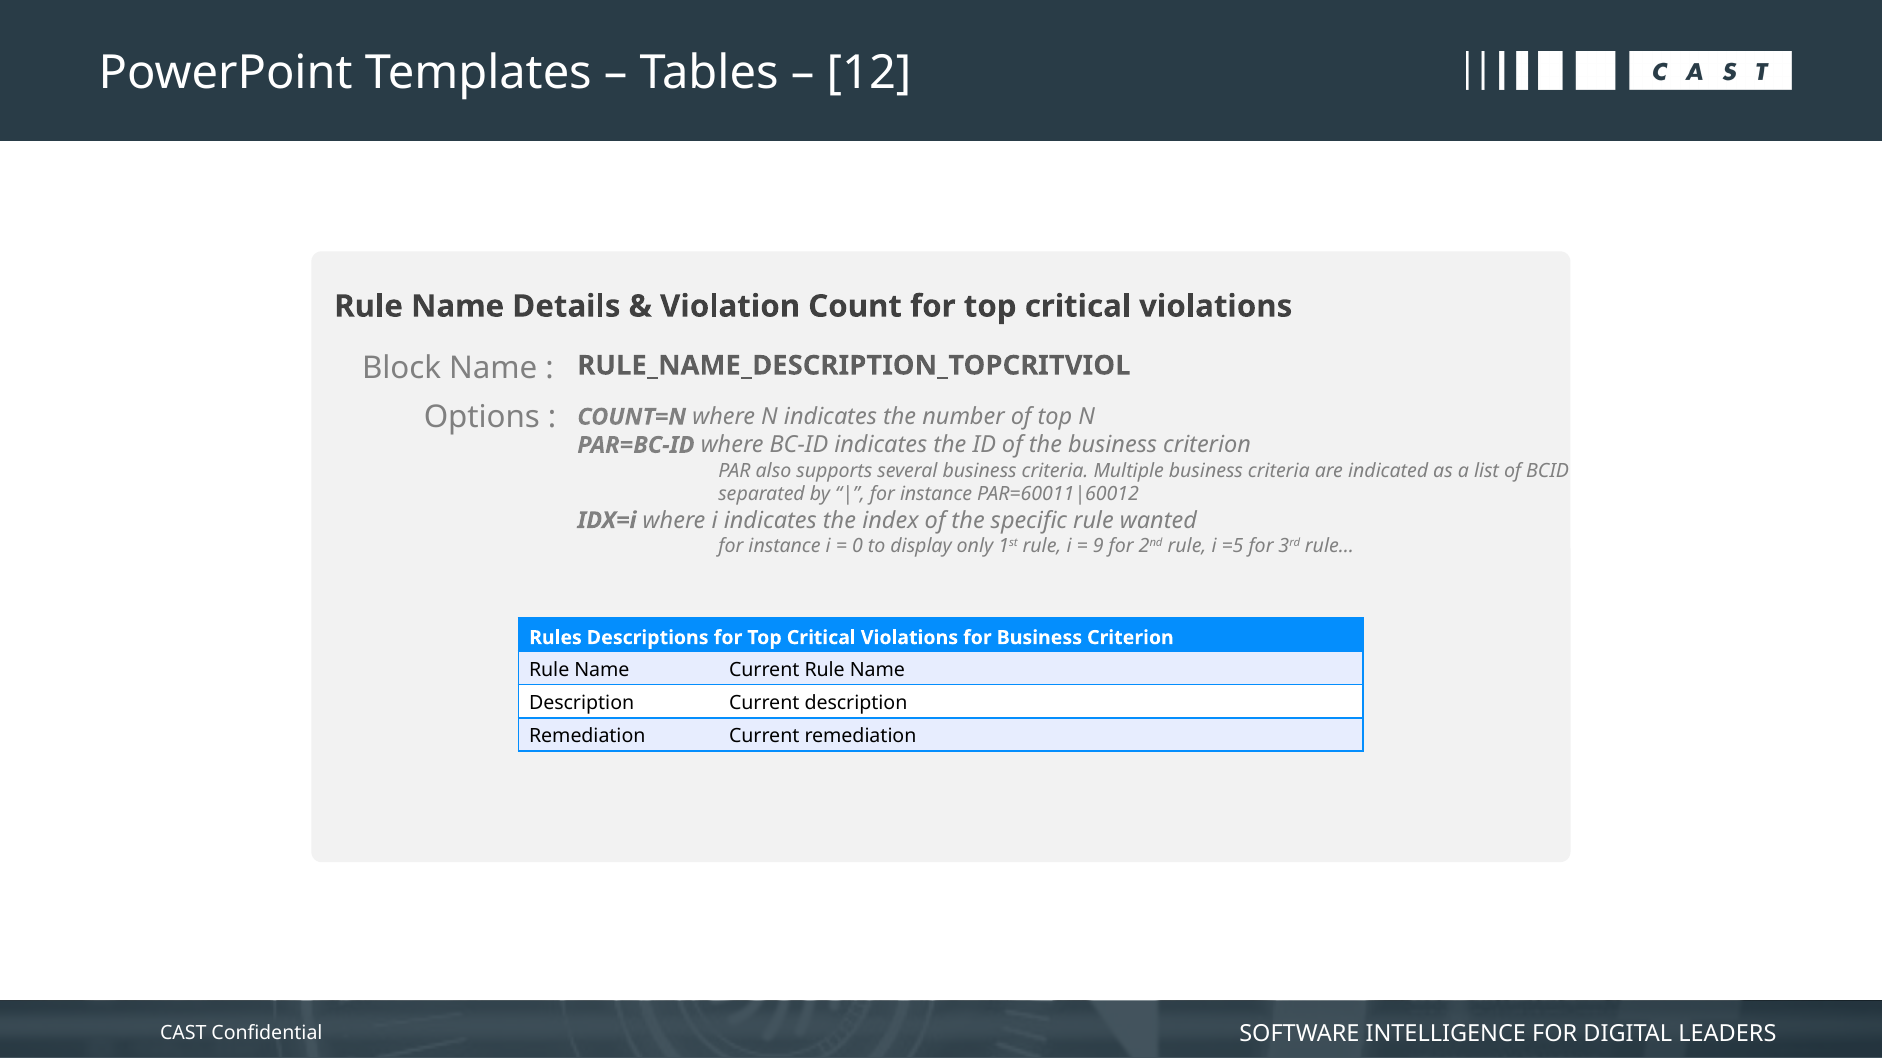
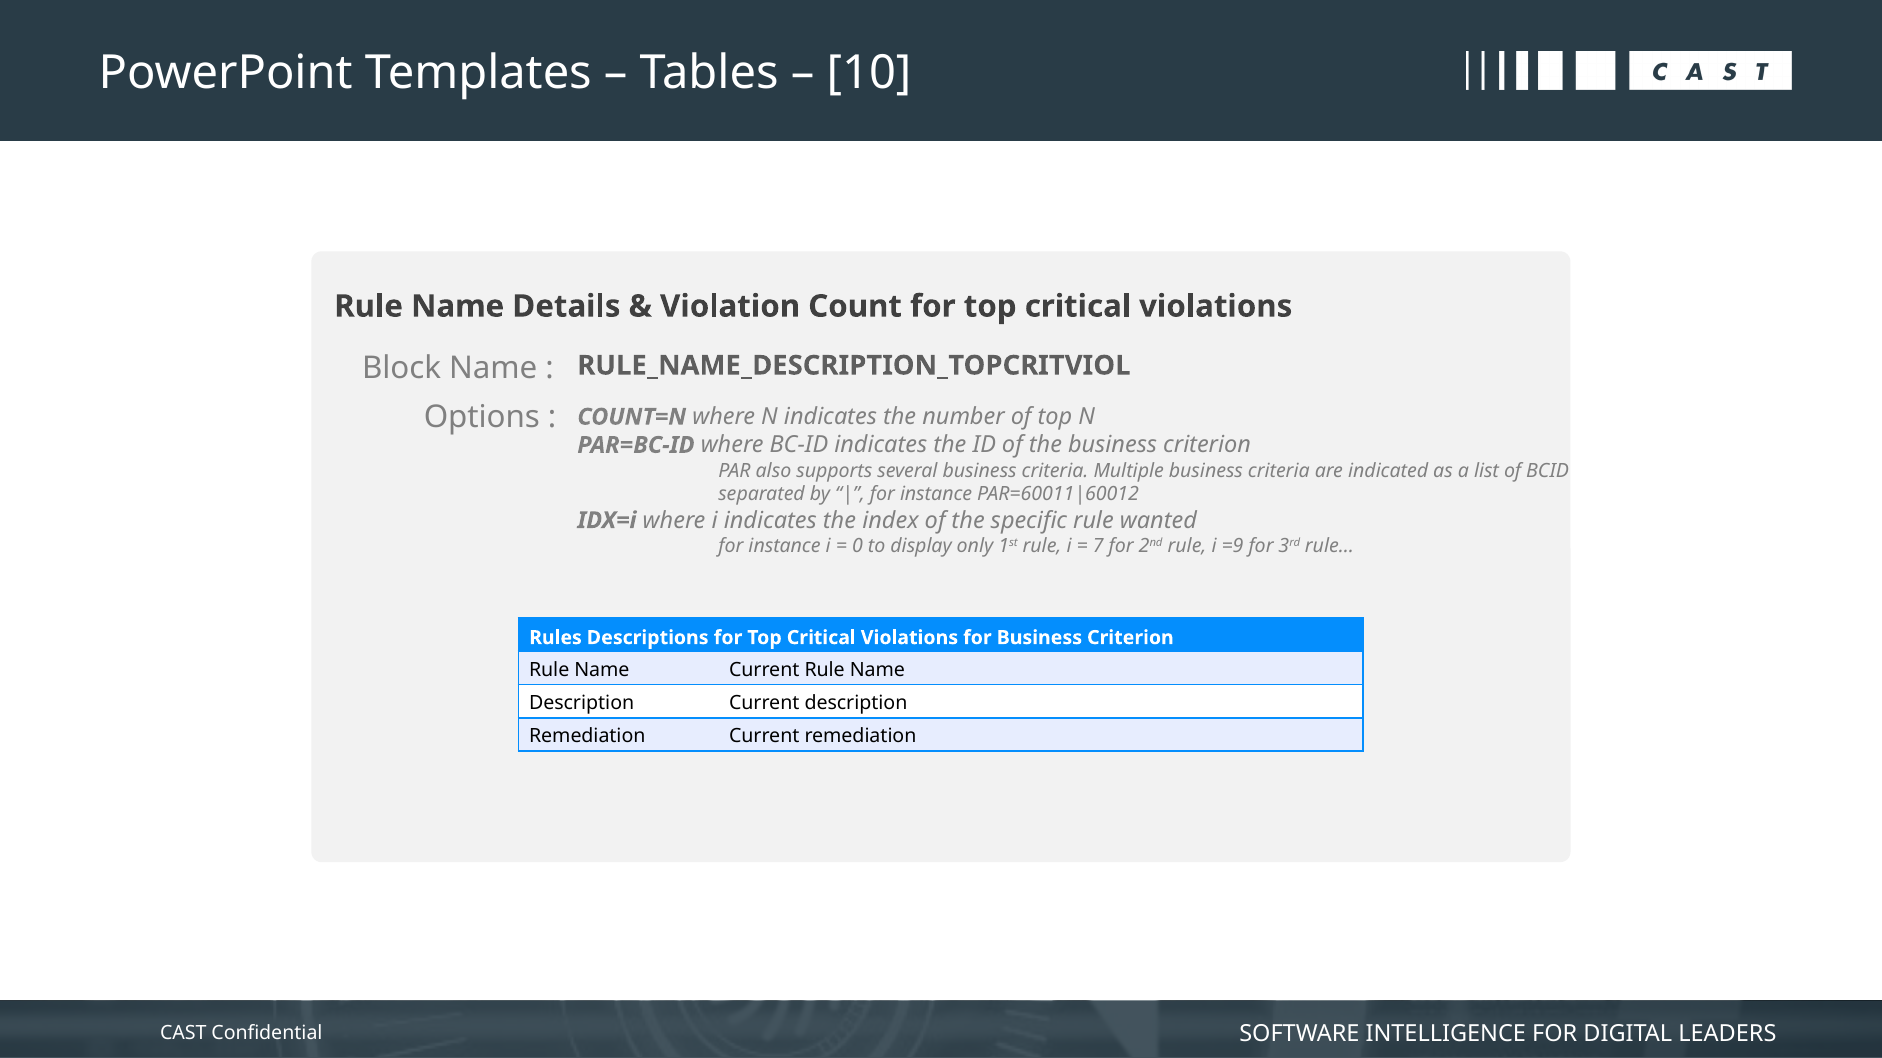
12: 12 -> 10
9: 9 -> 7
=5: =5 -> =9
